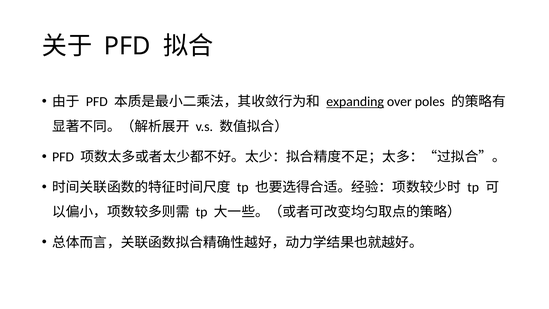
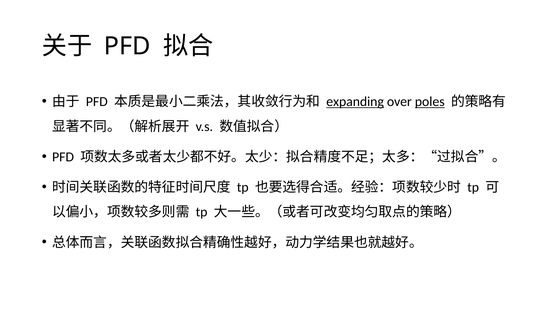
poles underline: none -> present
